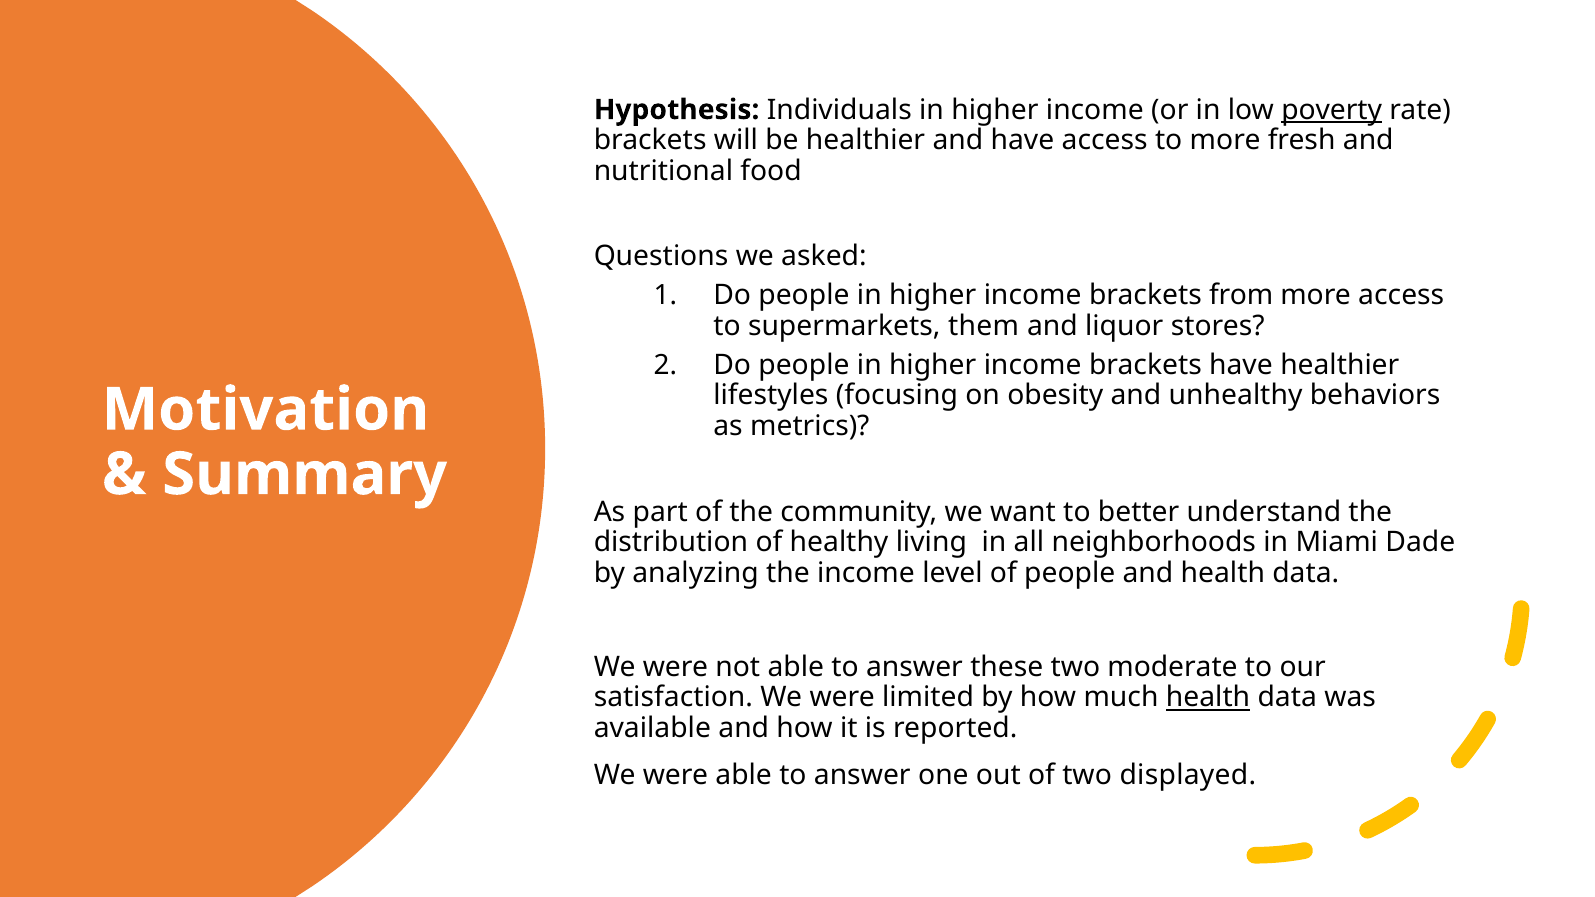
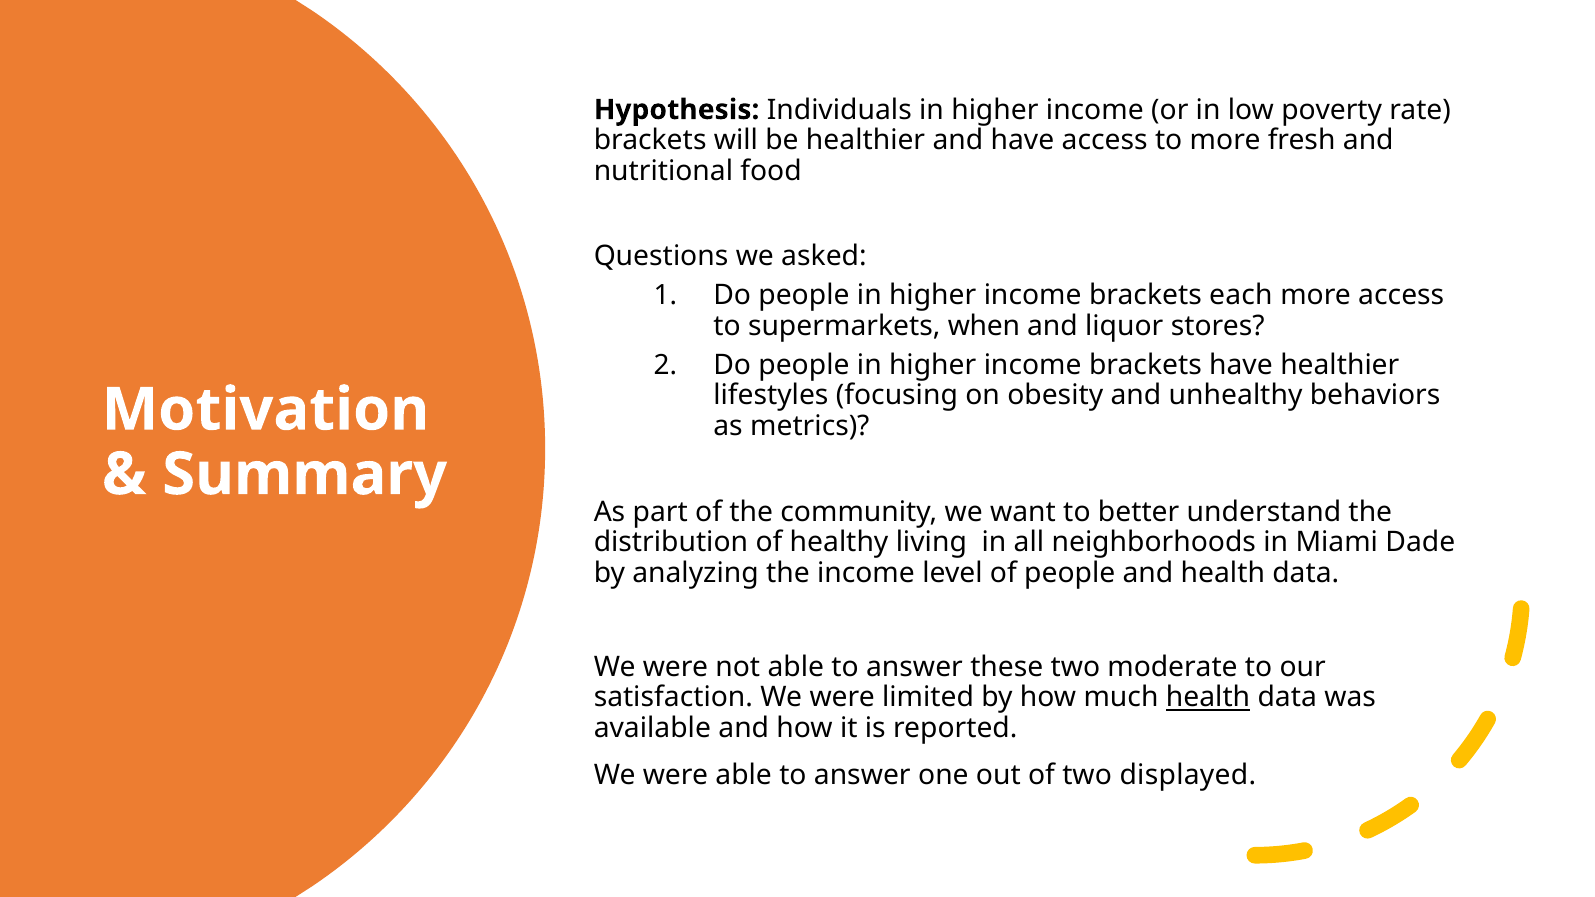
poverty underline: present -> none
from: from -> each
them: them -> when
